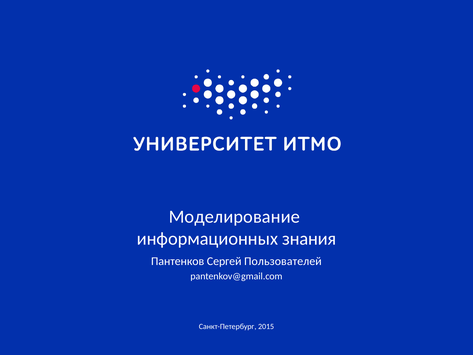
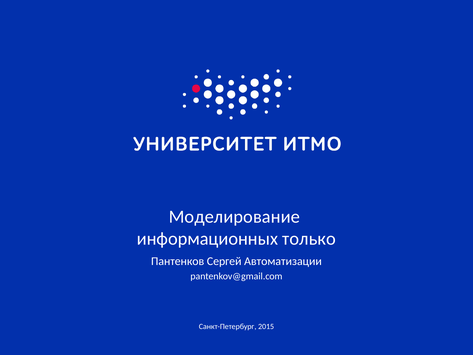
знания: знания -> только
Пользователей: Пользователей -> Автоматизации
